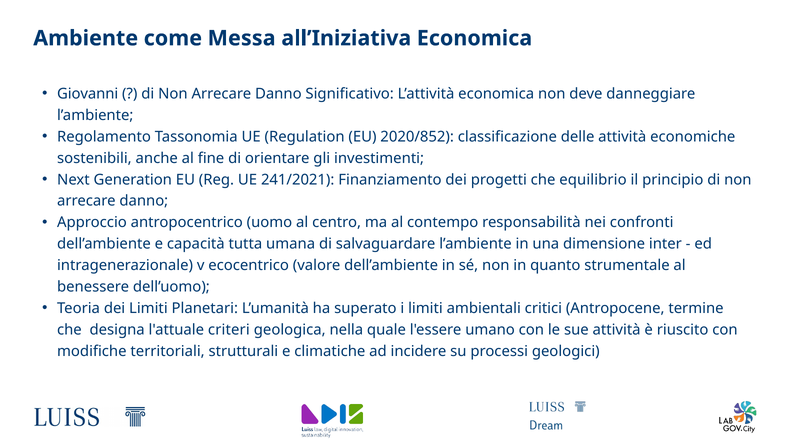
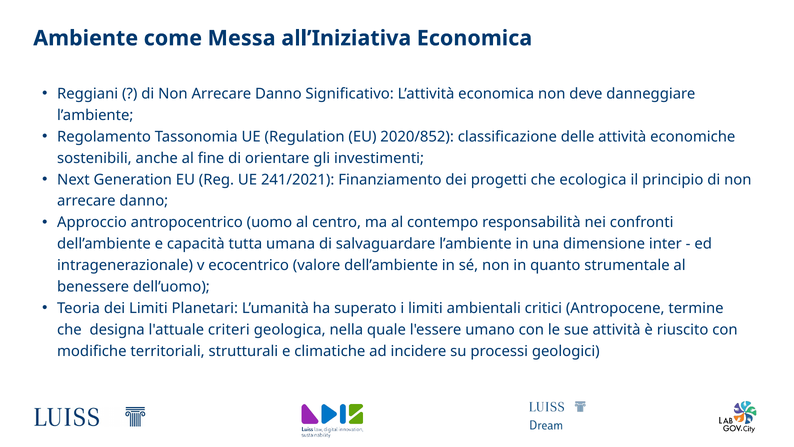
Giovanni: Giovanni -> Reggiani
equilibrio: equilibrio -> ecologica
